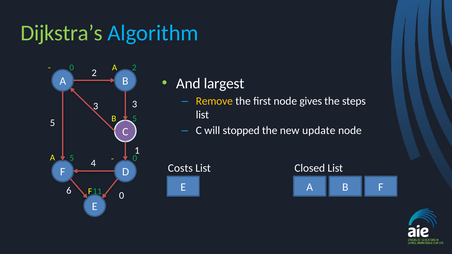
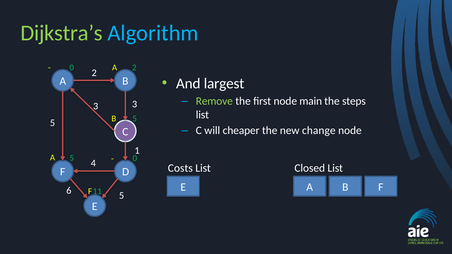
Remove colour: yellow -> light green
gives: gives -> main
stopped: stopped -> cheaper
update: update -> change
6 0: 0 -> 5
